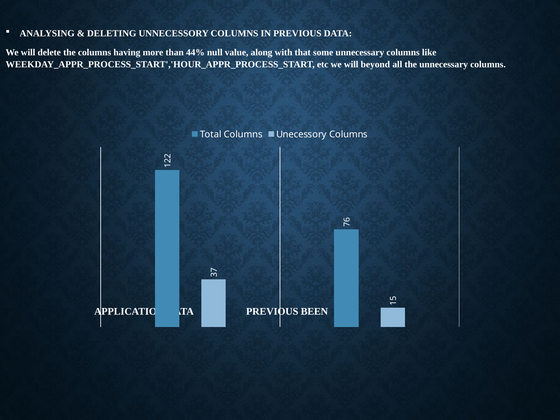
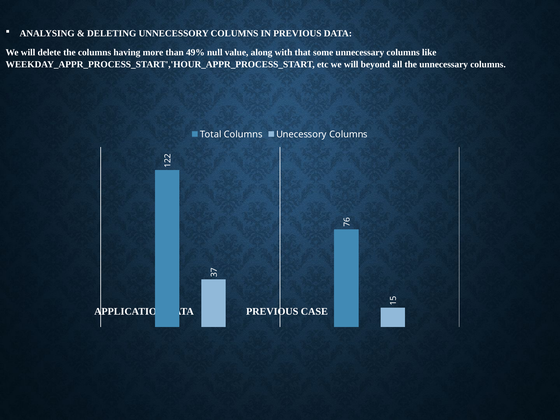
44%: 44% -> 49%
BEEN: BEEN -> CASE
